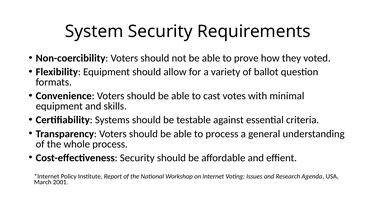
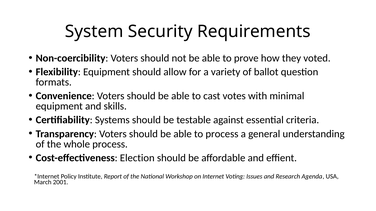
Cost-effectiveness Security: Security -> Election
